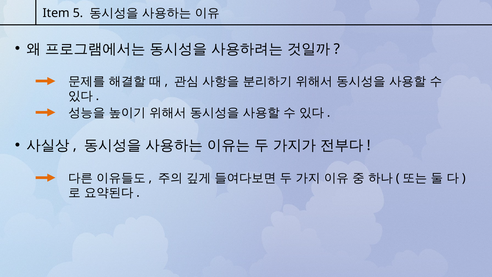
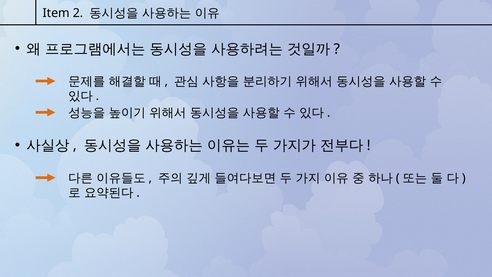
5: 5 -> 2
